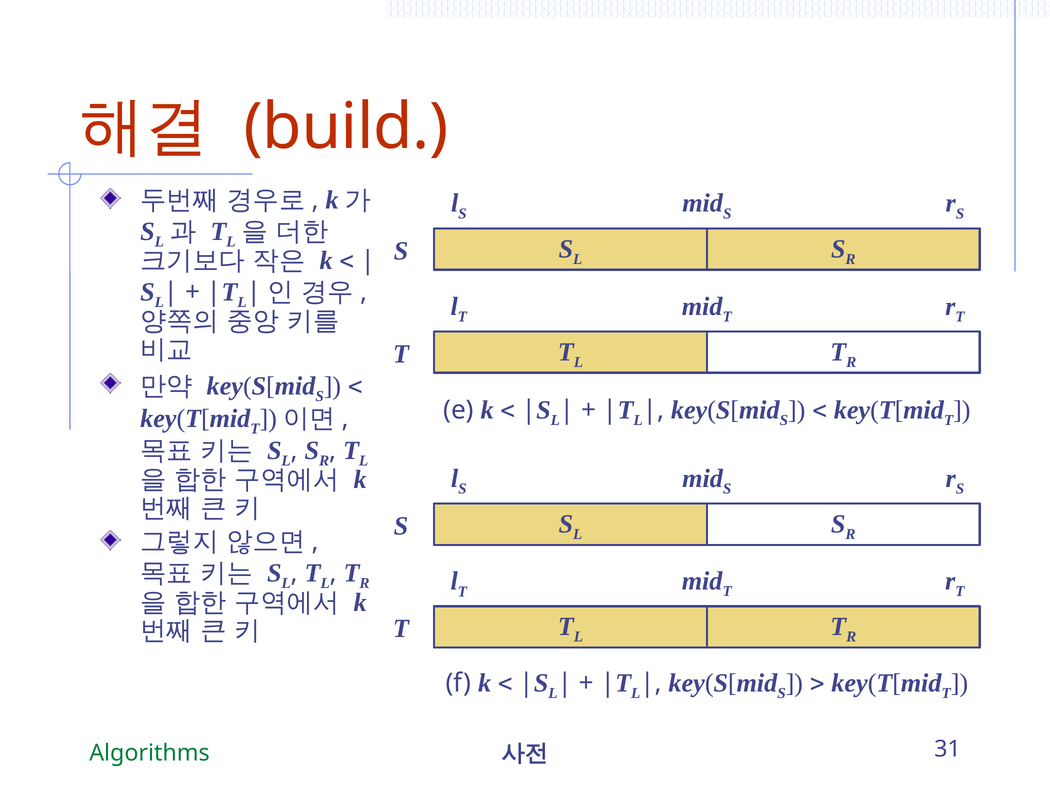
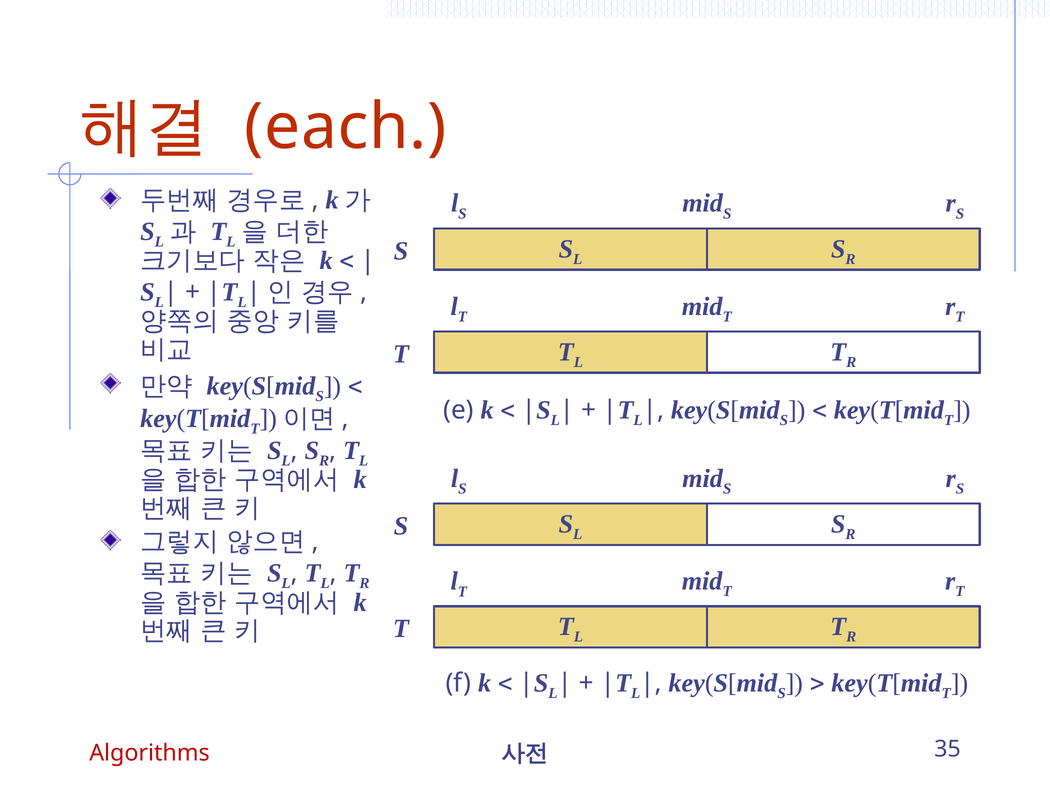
build: build -> each
31: 31 -> 35
Algorithms colour: green -> red
